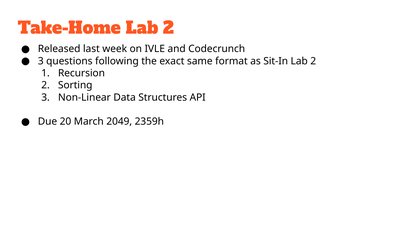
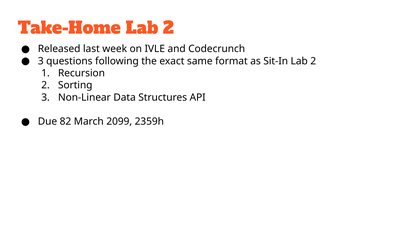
20: 20 -> 82
2049: 2049 -> 2099
